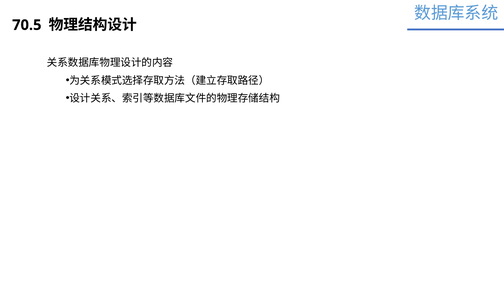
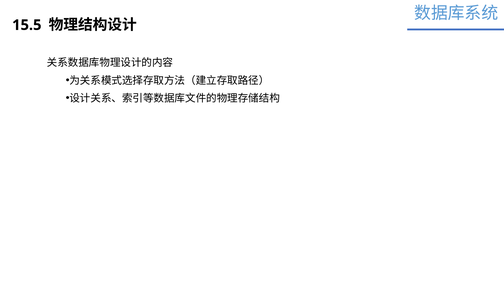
70.5: 70.5 -> 15.5
